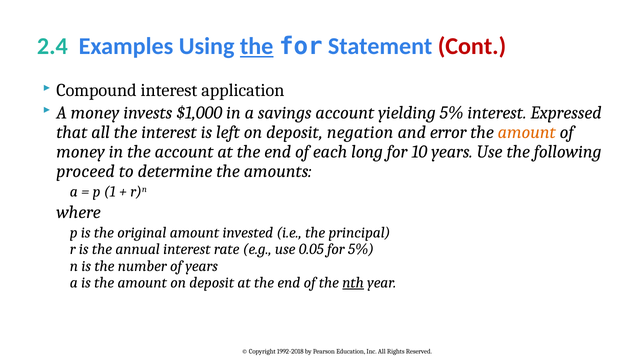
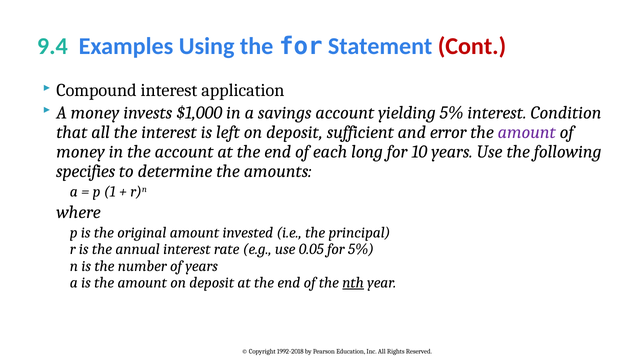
2.4: 2.4 -> 9.4
the at (257, 46) underline: present -> none
Expressed: Expressed -> Condition
negation: negation -> sufficient
amount at (527, 132) colour: orange -> purple
proceed: proceed -> specifies
